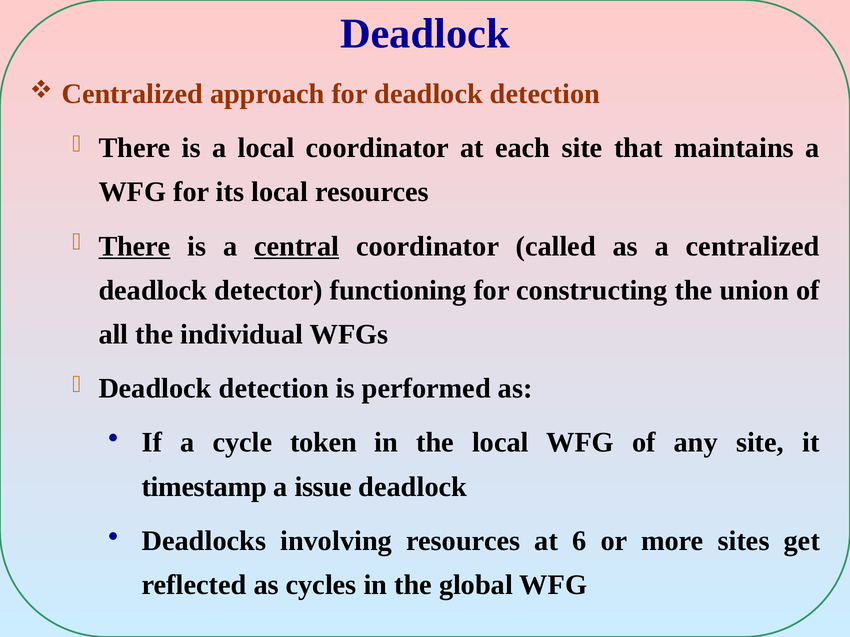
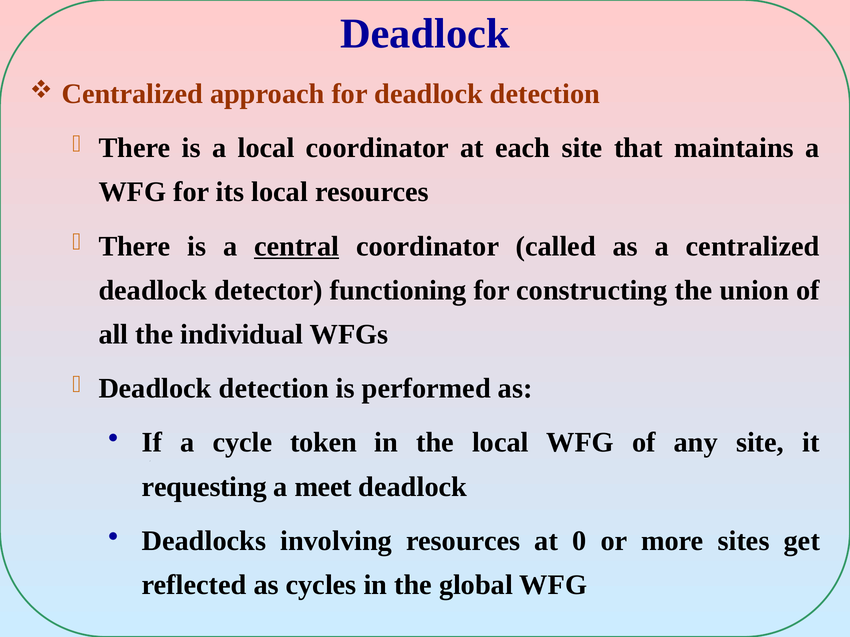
There at (134, 246) underline: present -> none
timestamp: timestamp -> requesting
issue: issue -> meet
6: 6 -> 0
